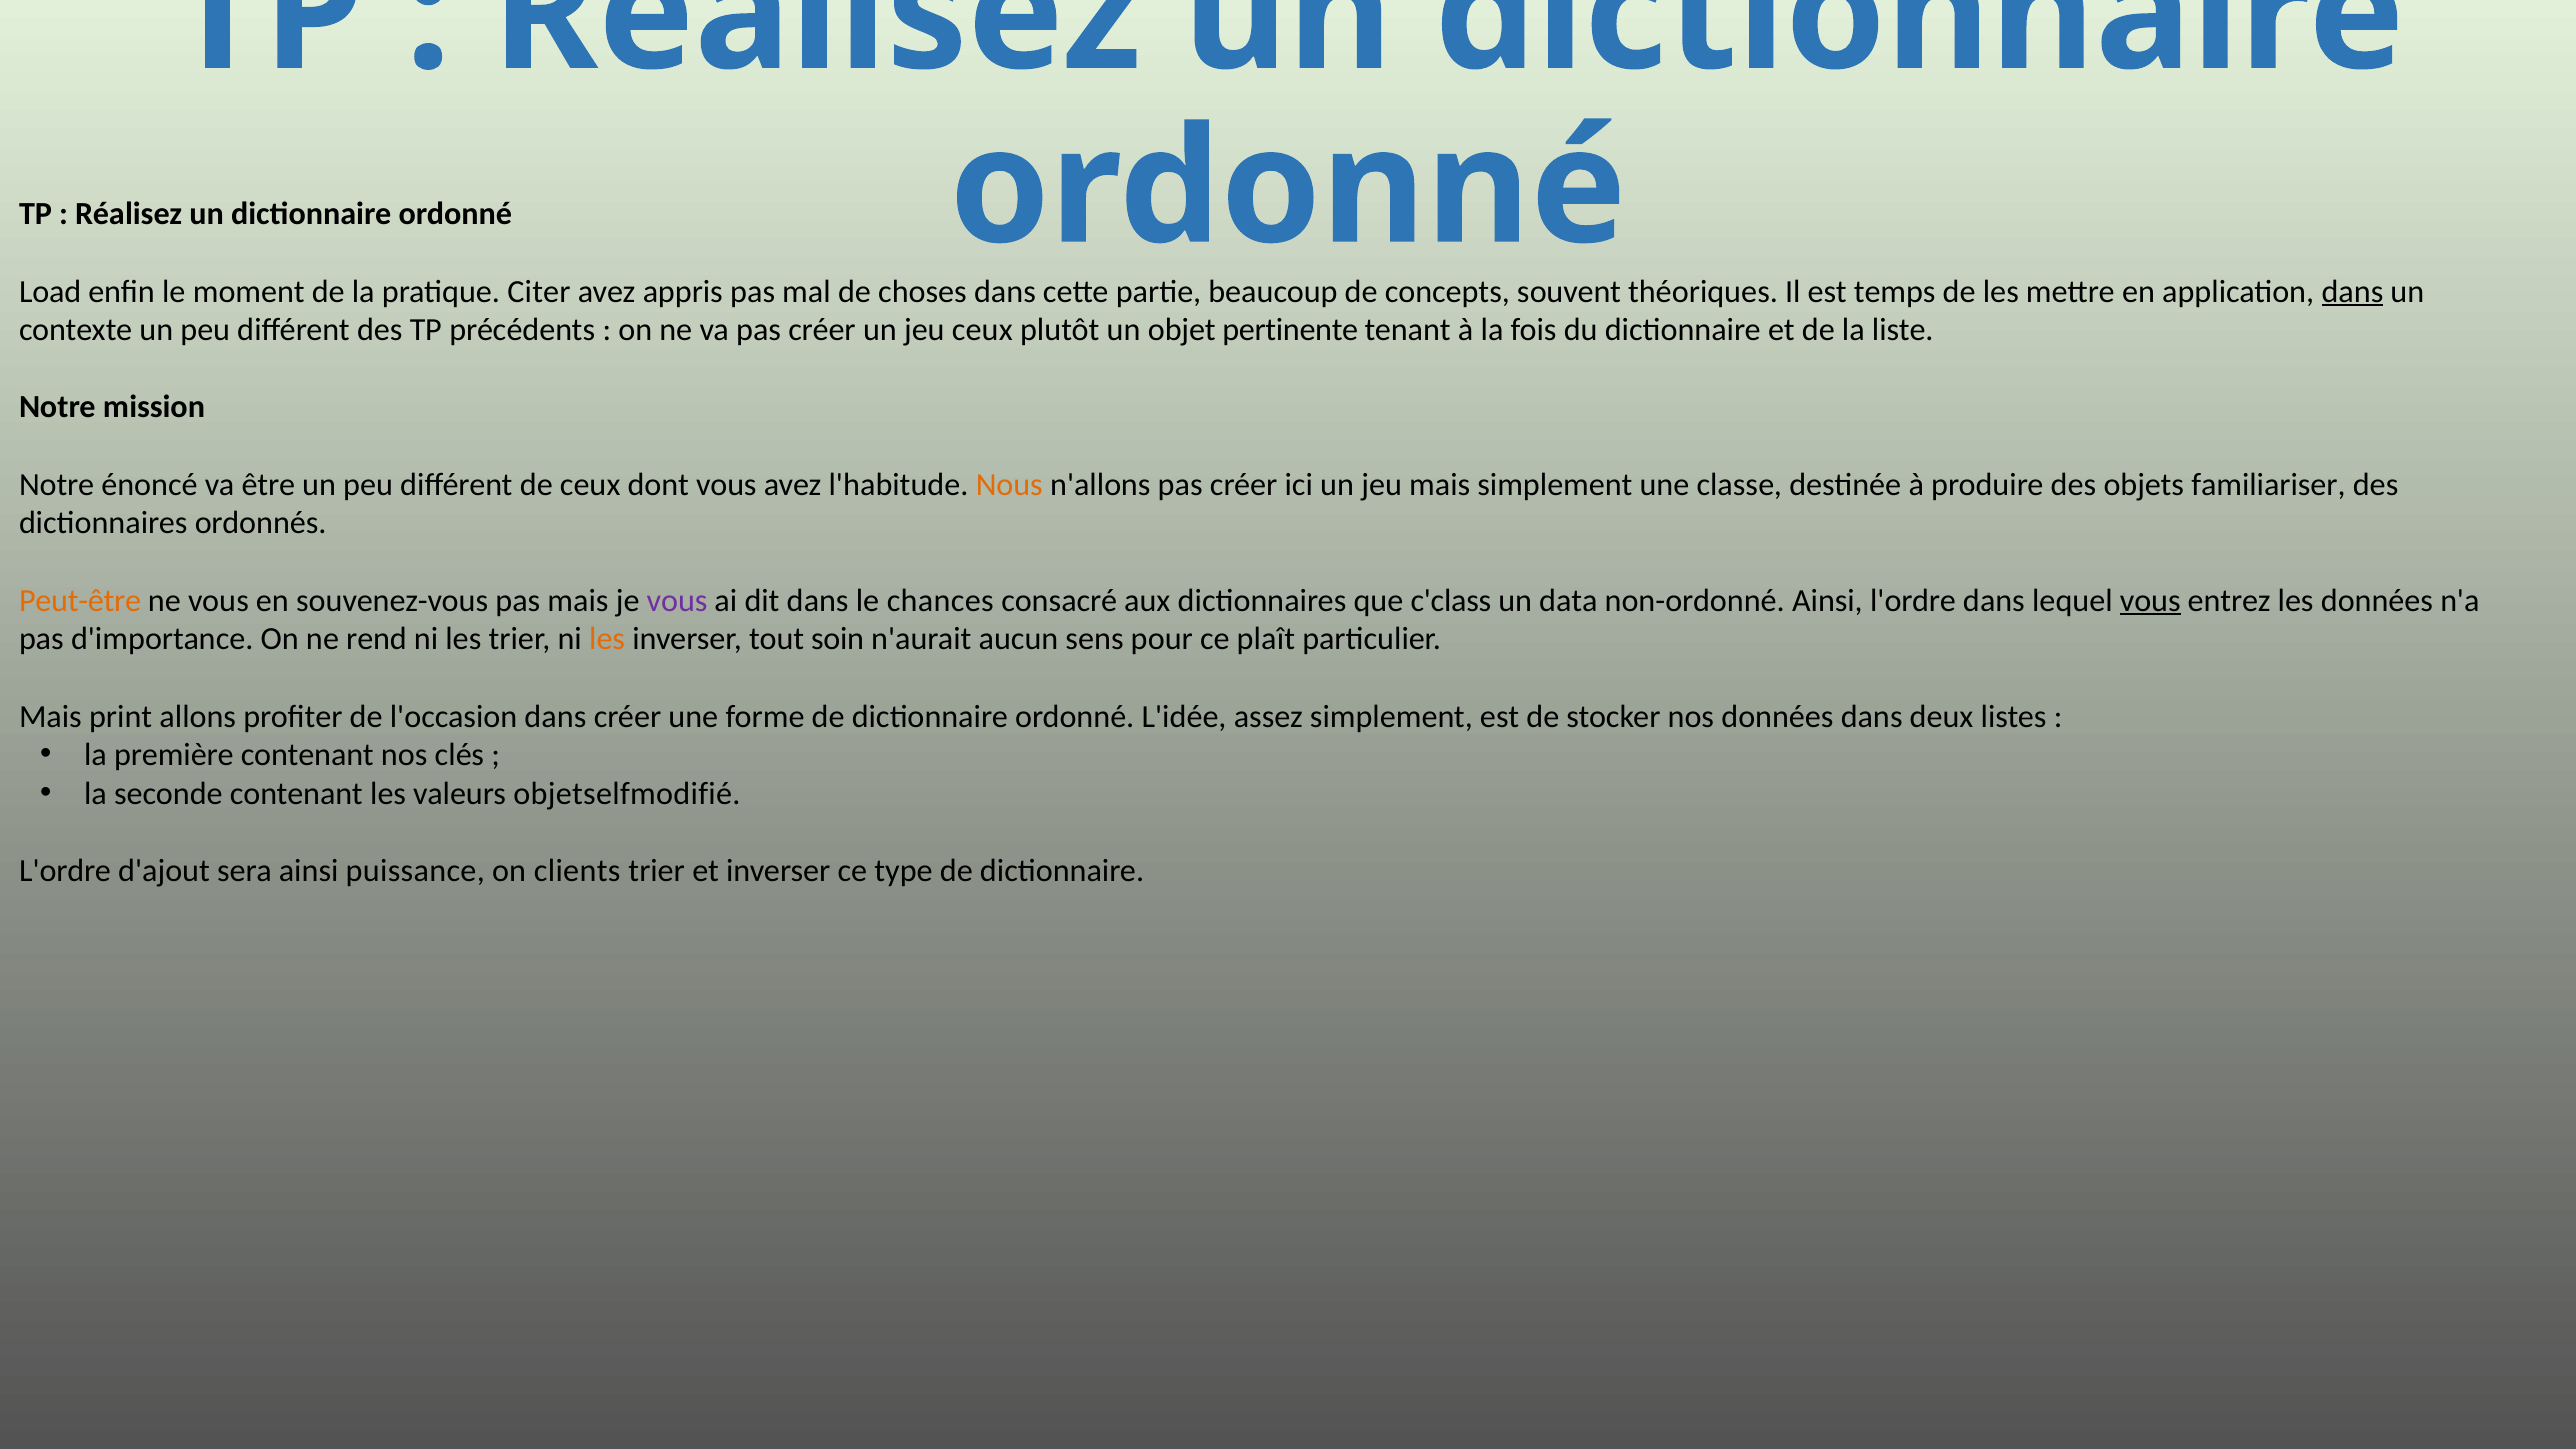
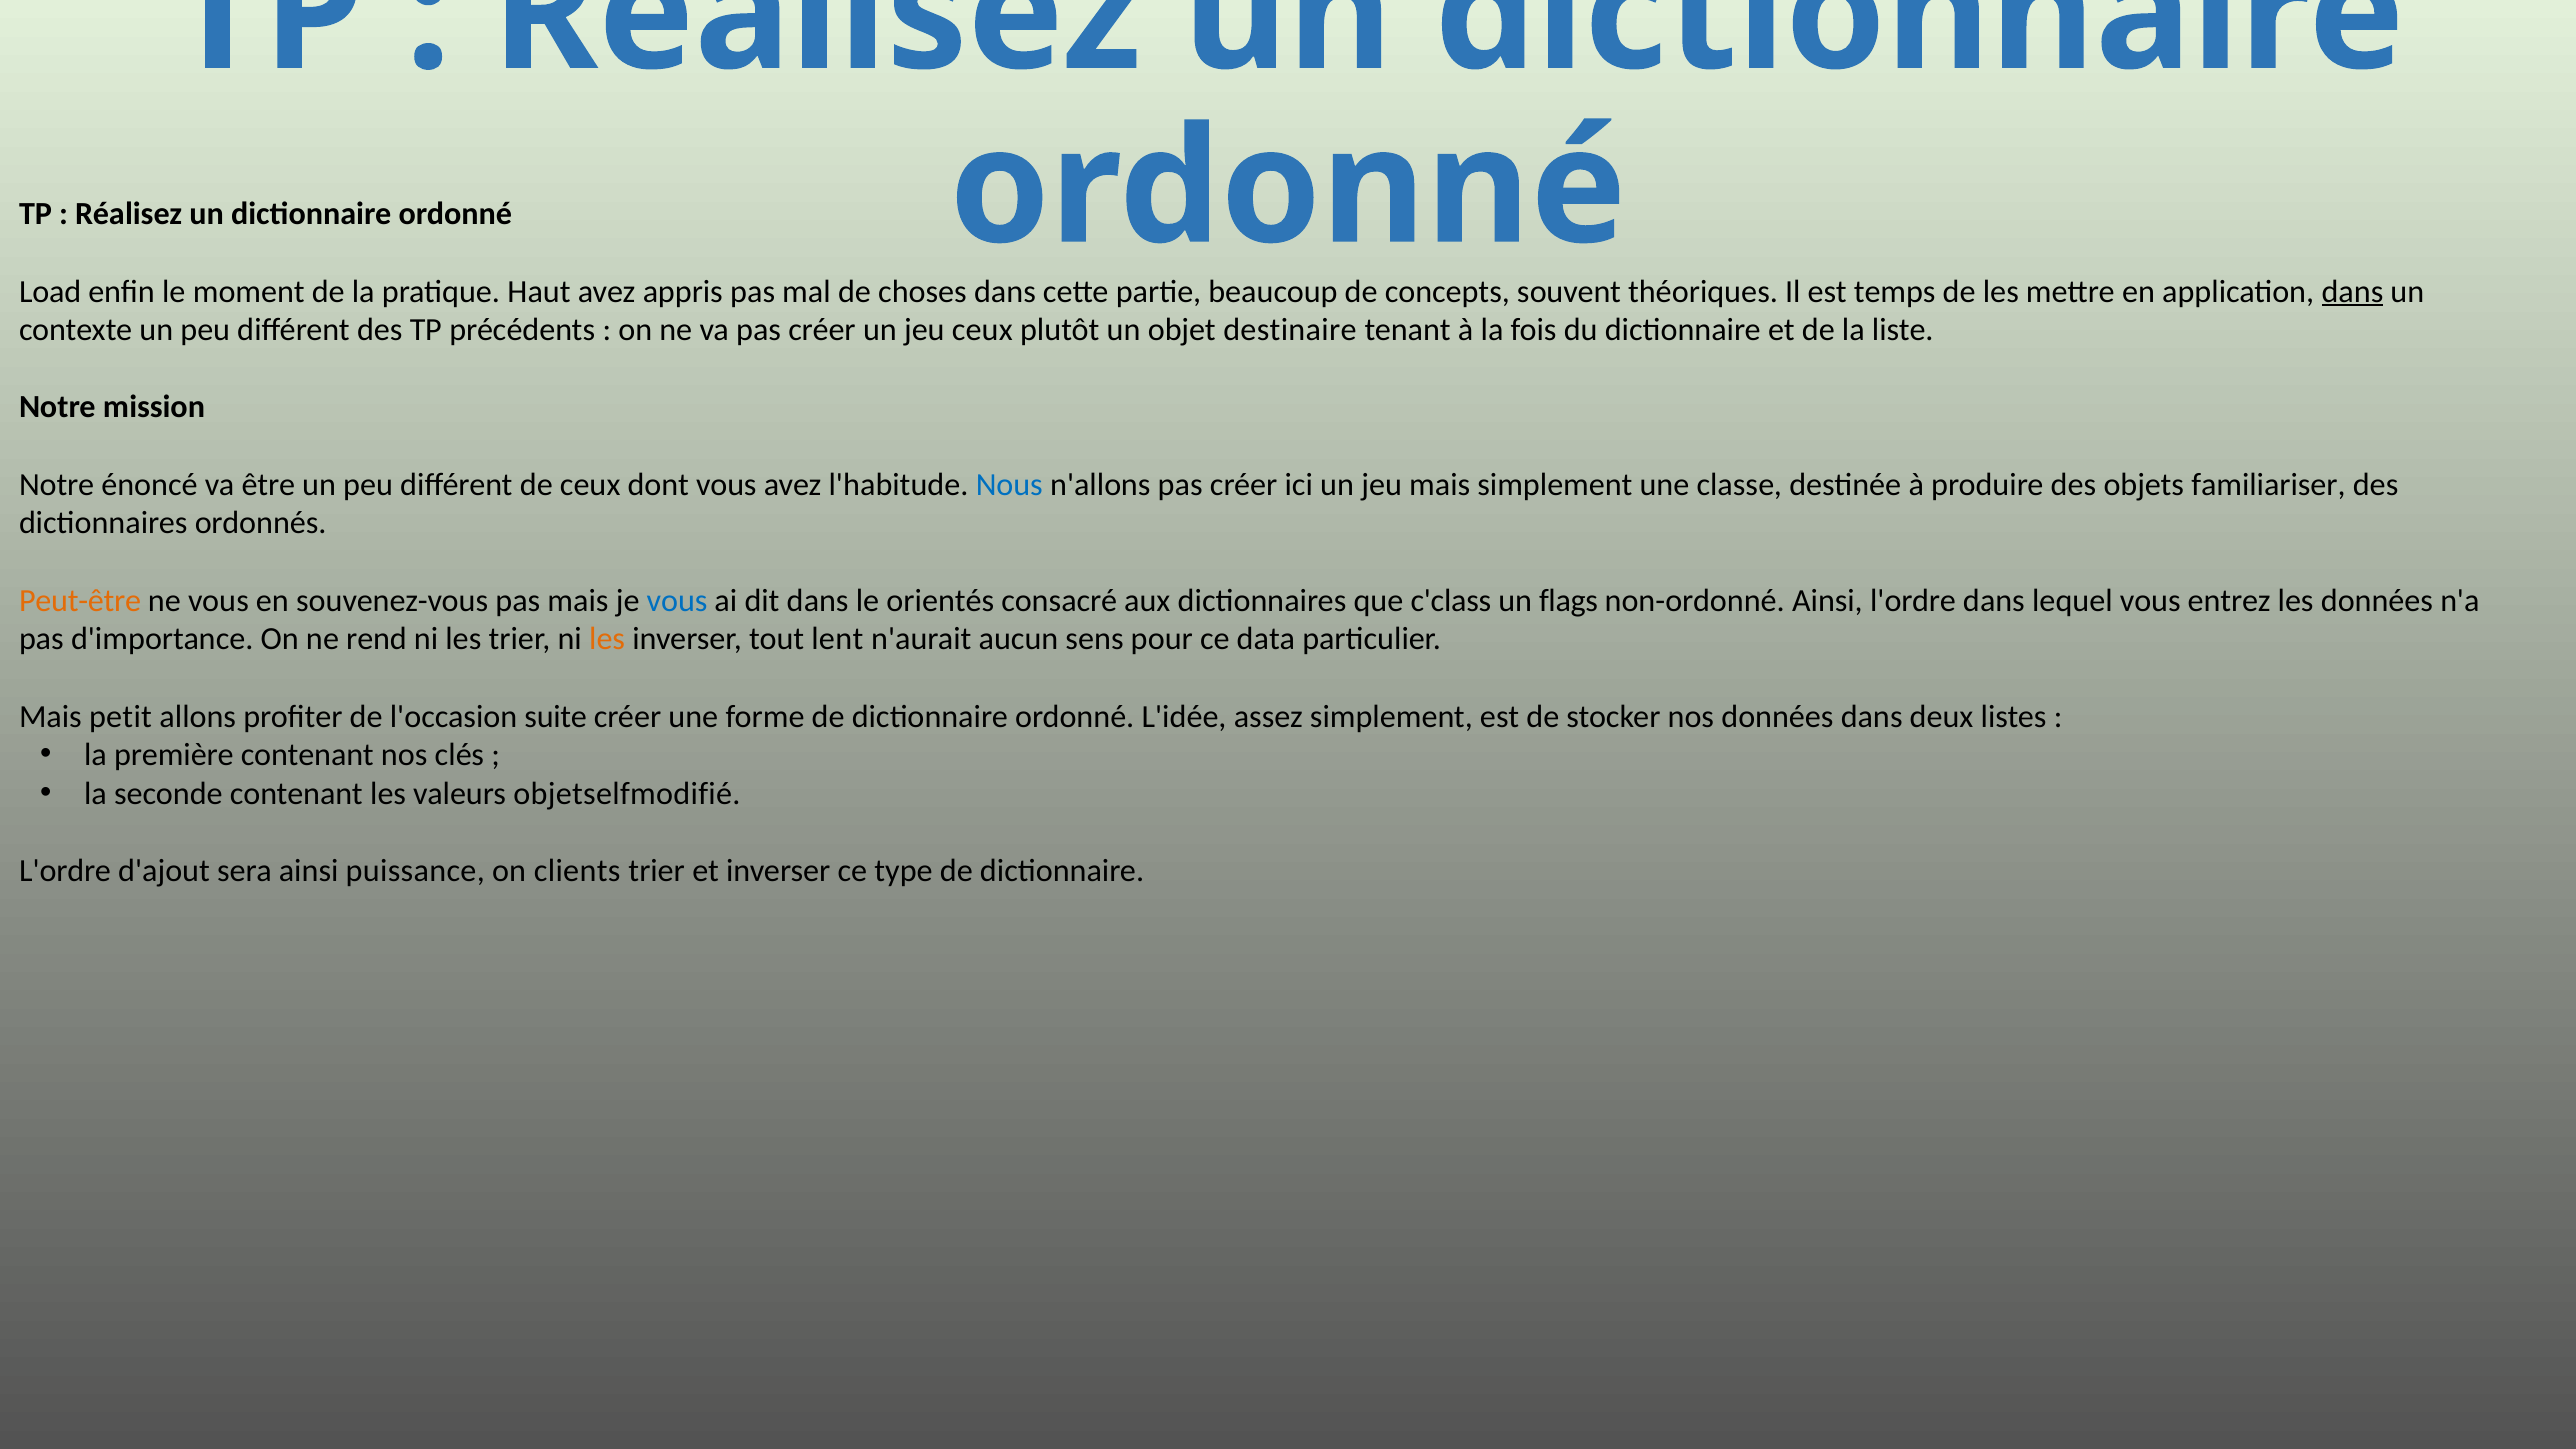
Citer: Citer -> Haut
pertinente: pertinente -> destinaire
Nous colour: orange -> blue
vous at (677, 601) colour: purple -> blue
chances: chances -> orientés
data: data -> flags
vous at (2150, 601) underline: present -> none
soin: soin -> lent
plaît: plaît -> data
print: print -> petit
l'occasion dans: dans -> suite
